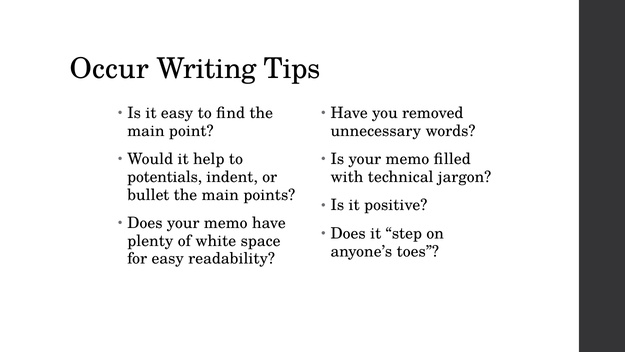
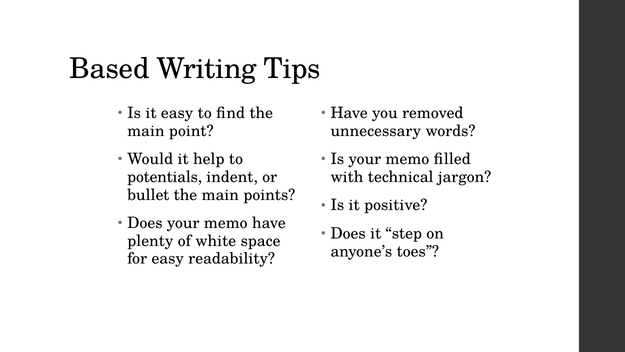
Occur: Occur -> Based
